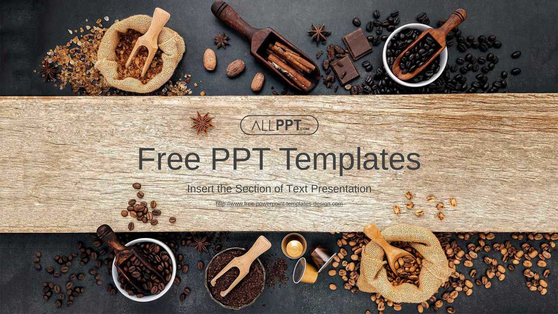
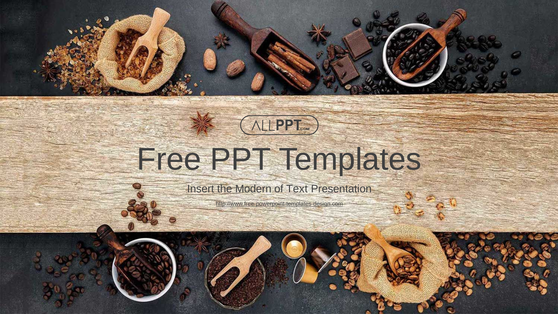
Section: Section -> Modern
